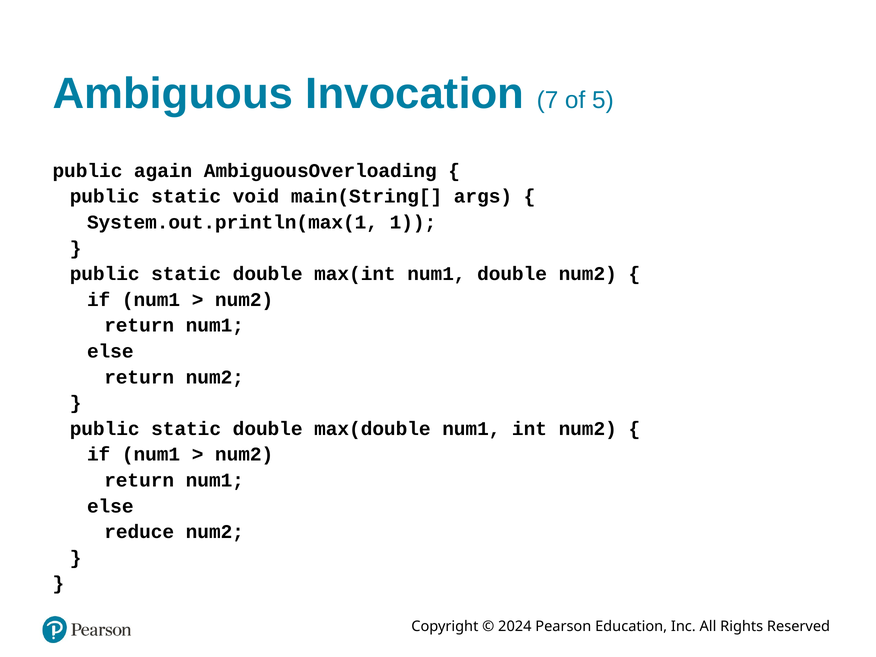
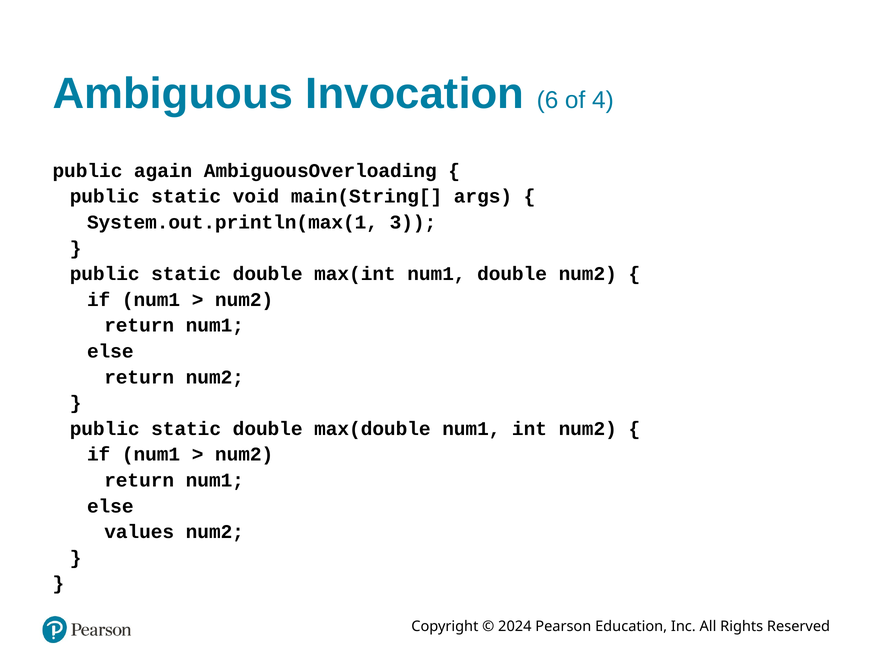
7: 7 -> 6
5: 5 -> 4
1: 1 -> 3
reduce: reduce -> values
